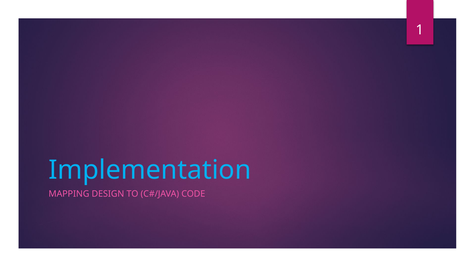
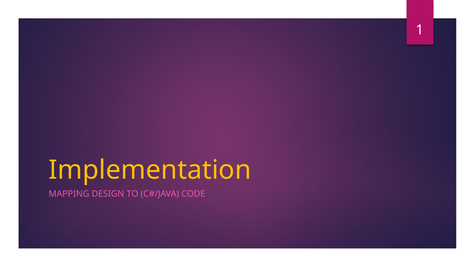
Implementation colour: light blue -> yellow
